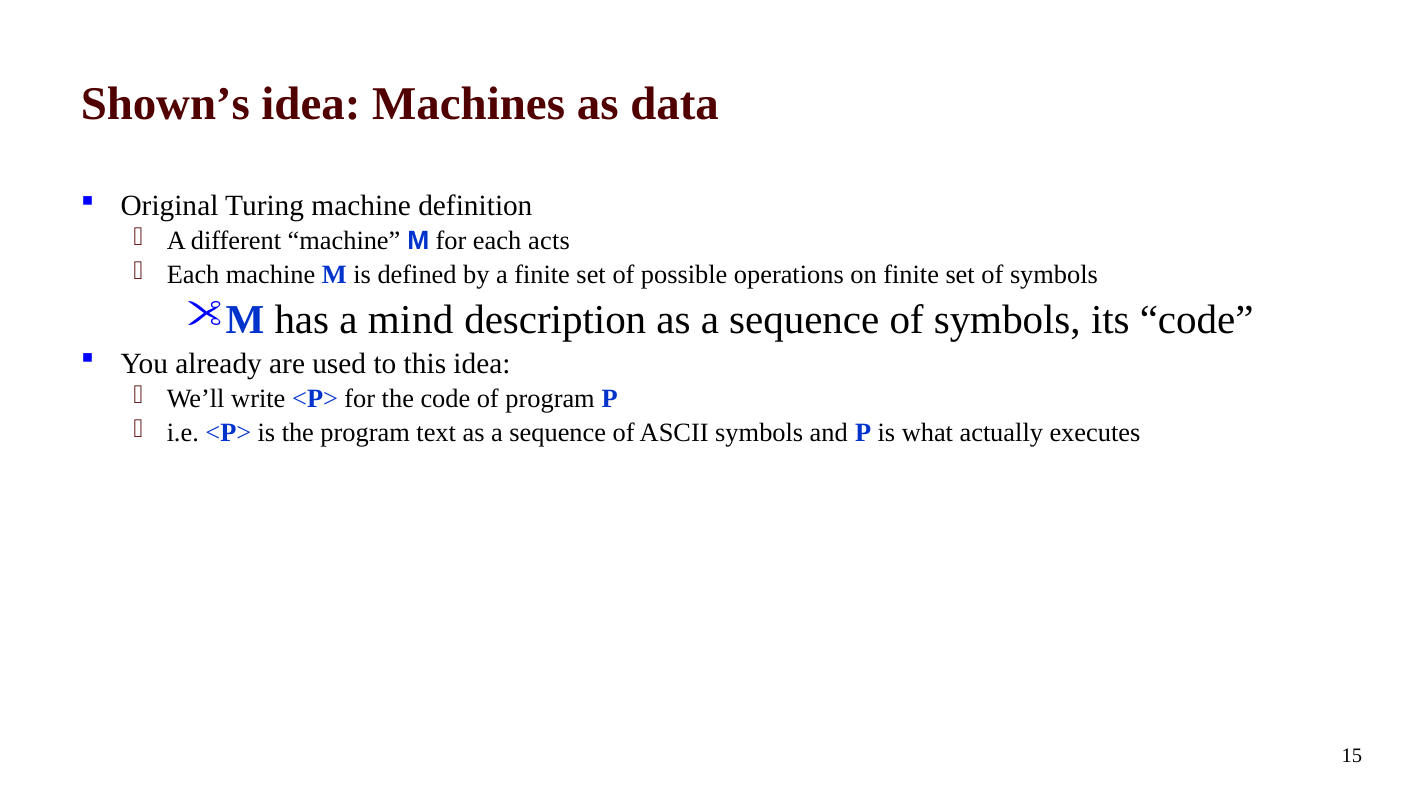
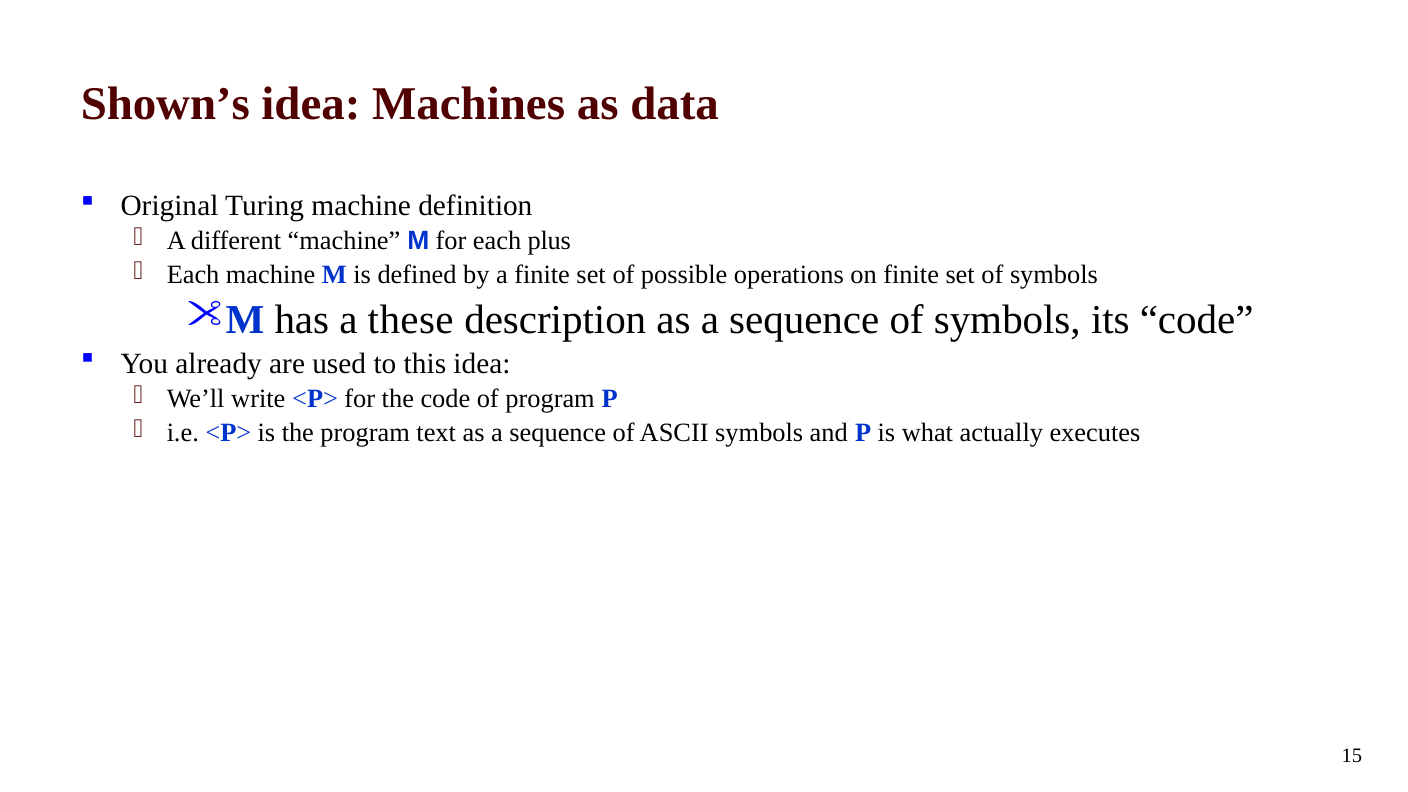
acts: acts -> plus
mind: mind -> these
